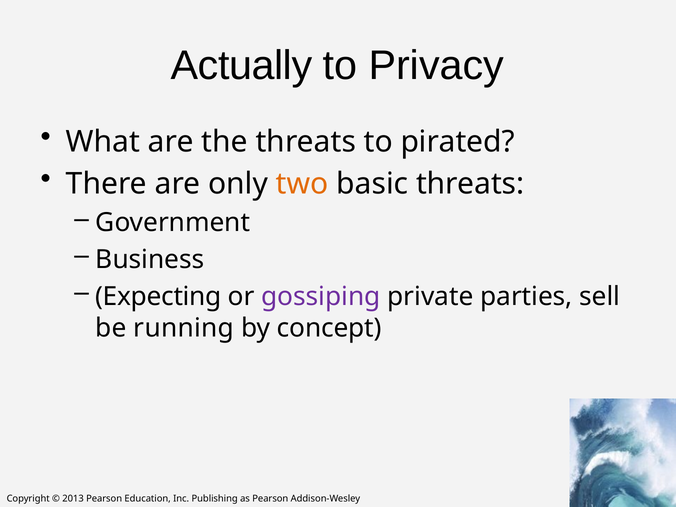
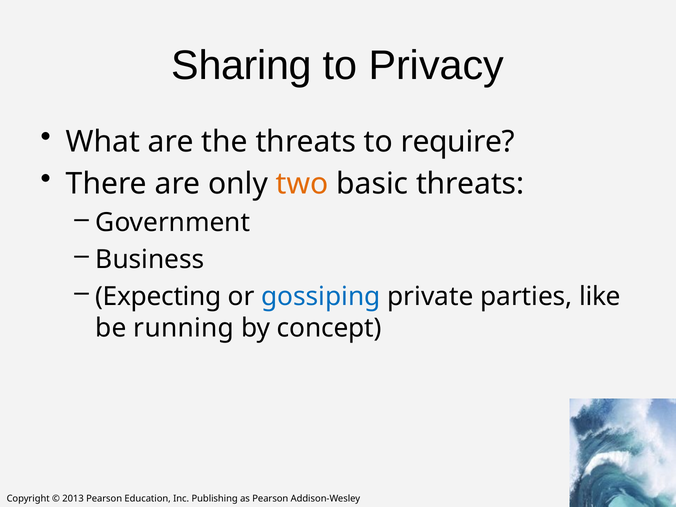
Actually: Actually -> Sharing
pirated: pirated -> require
gossiping colour: purple -> blue
sell: sell -> like
